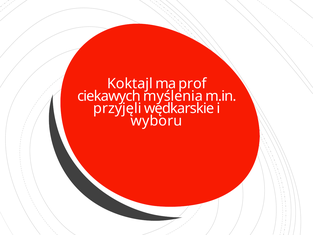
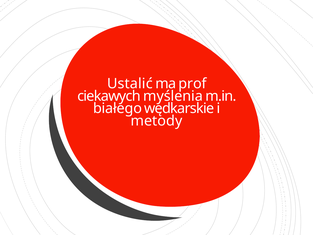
Koktajl: Koktajl -> Ustalić
przyjęli: przyjęli -> białego
wyboru: wyboru -> metody
